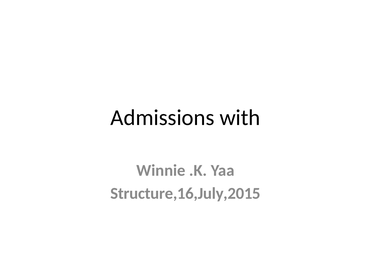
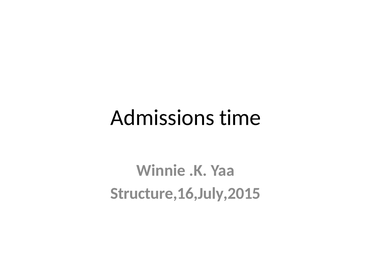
with: with -> time
